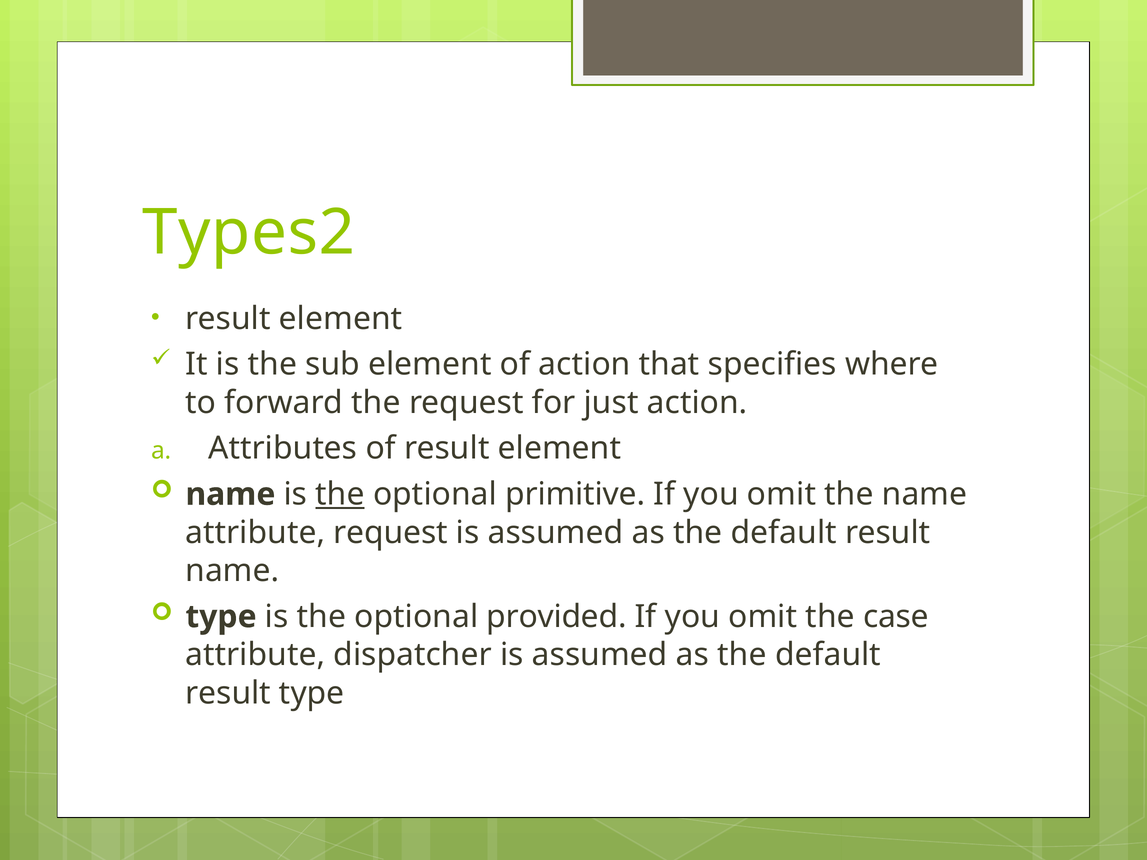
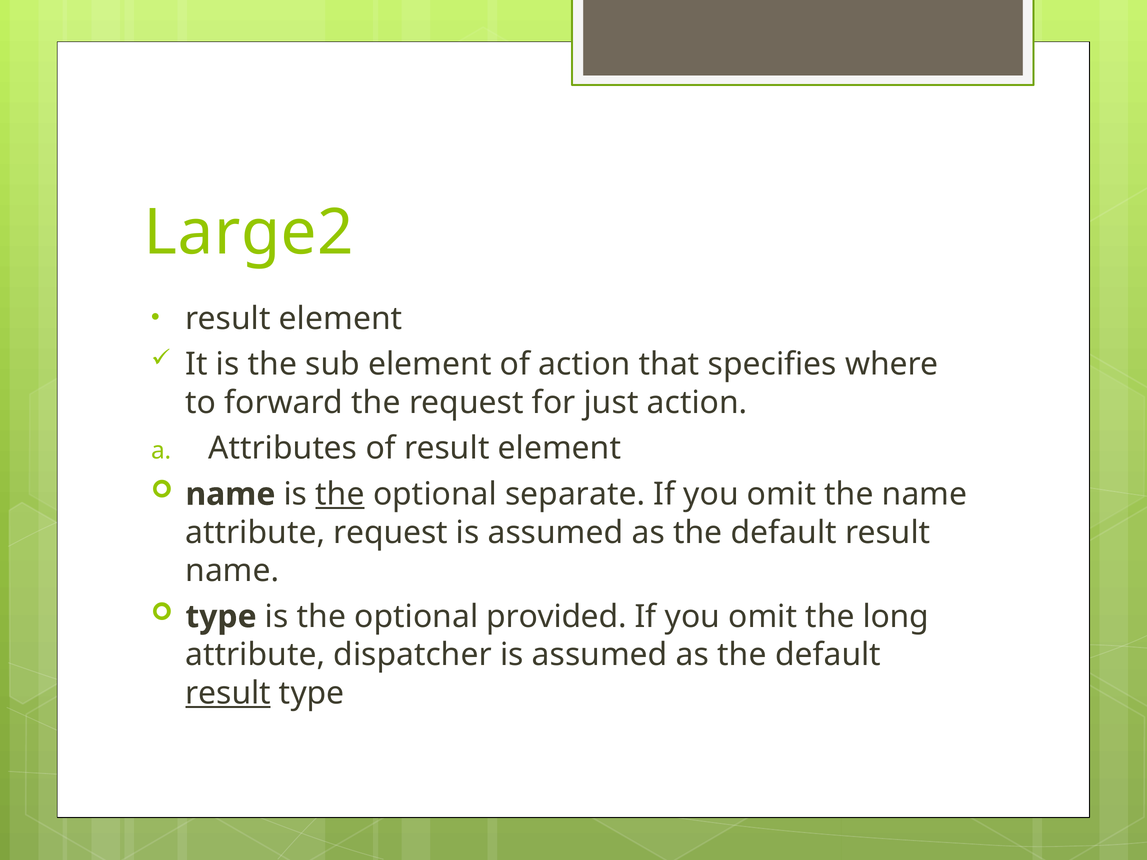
Types2: Types2 -> Large2
primitive: primitive -> separate
case: case -> long
result at (228, 693) underline: none -> present
